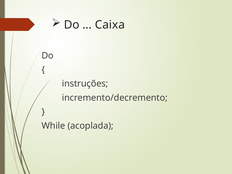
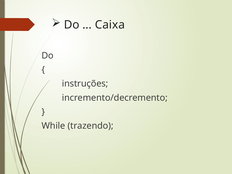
acoplada: acoplada -> trazendo
